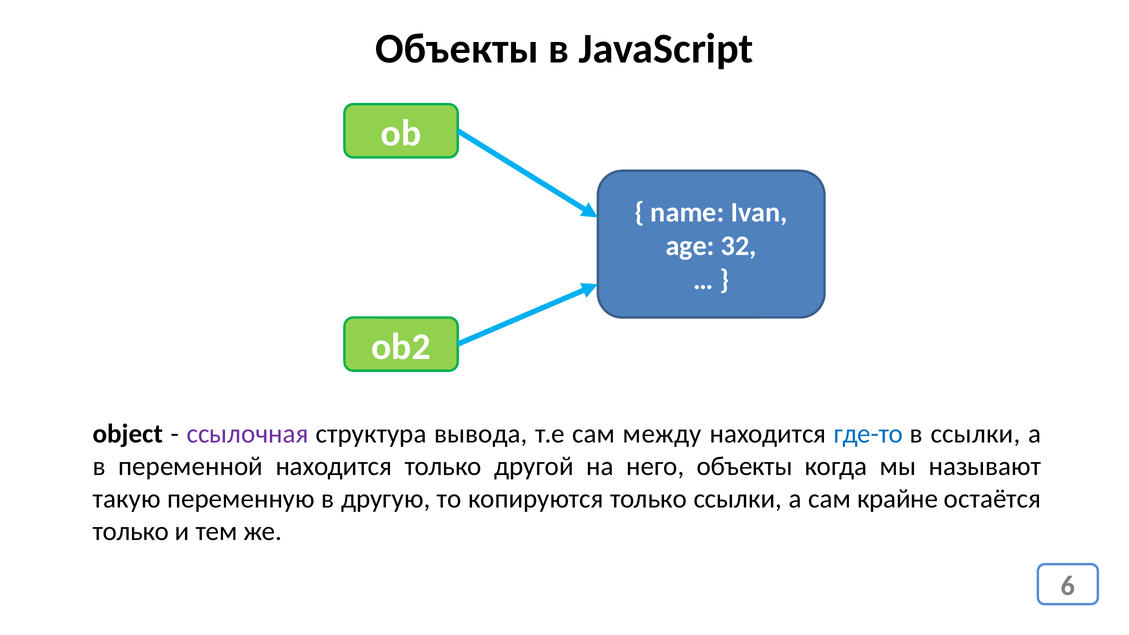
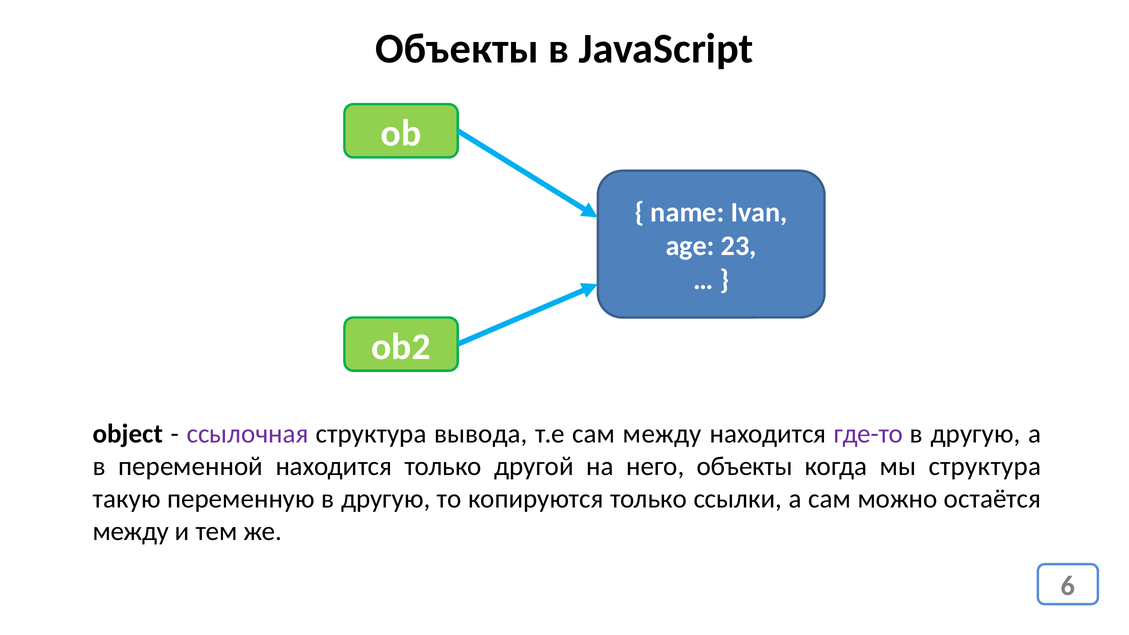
32: 32 -> 23
где-то colour: blue -> purple
ссылки at (975, 434): ссылки -> другую
мы называют: называют -> структура
крайне: крайне -> можно
только at (131, 531): только -> между
